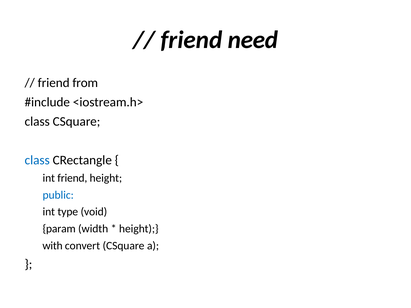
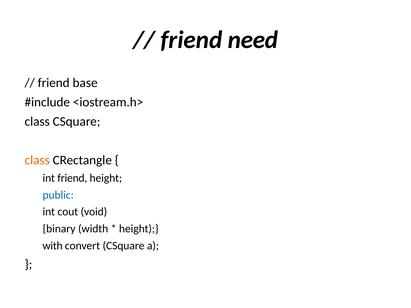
from: from -> base
class at (37, 160) colour: blue -> orange
type: type -> cout
param: param -> binary
